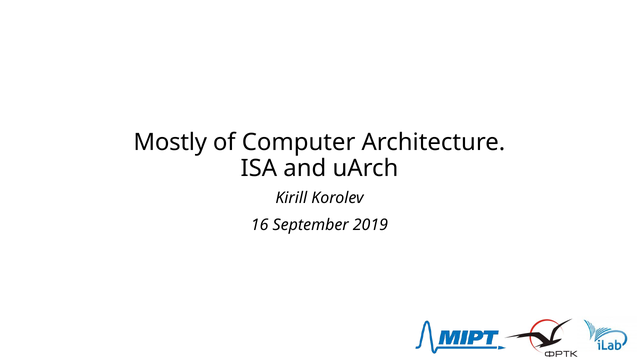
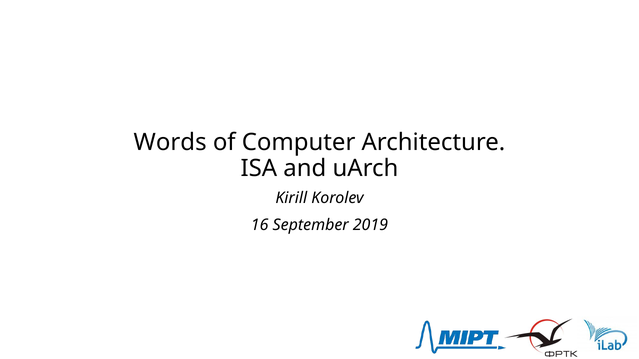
Mostly: Mostly -> Words
